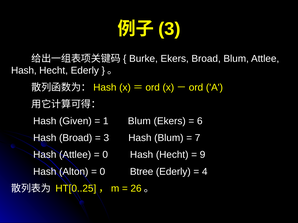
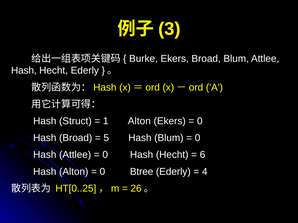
Given: Given -> Struct
1 Blum: Blum -> Alton
6 at (200, 121): 6 -> 0
3 at (106, 138): 3 -> 5
7 at (198, 138): 7 -> 0
9: 9 -> 6
